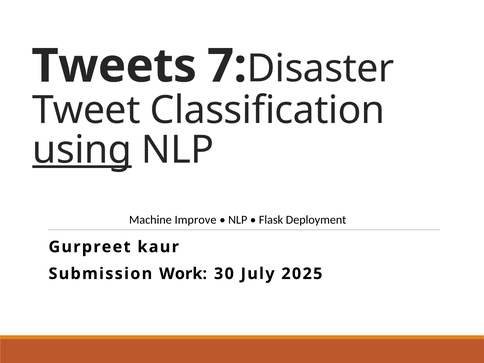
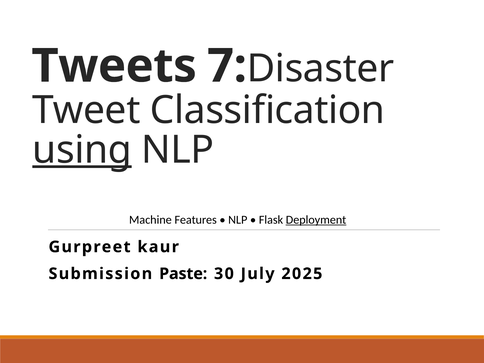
Improve: Improve -> Features
Deployment underline: none -> present
Work: Work -> Paste
